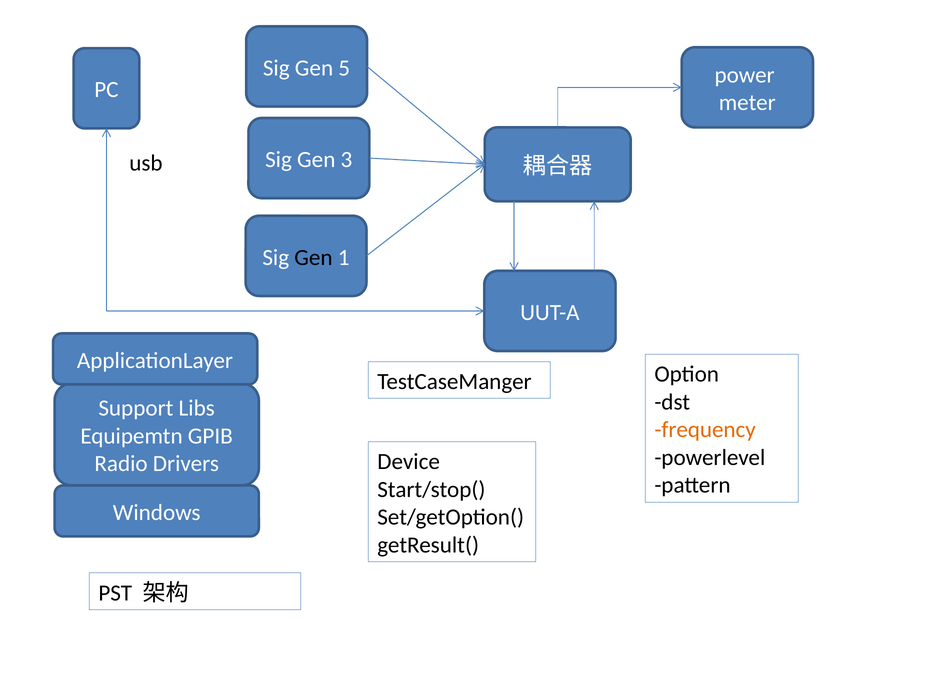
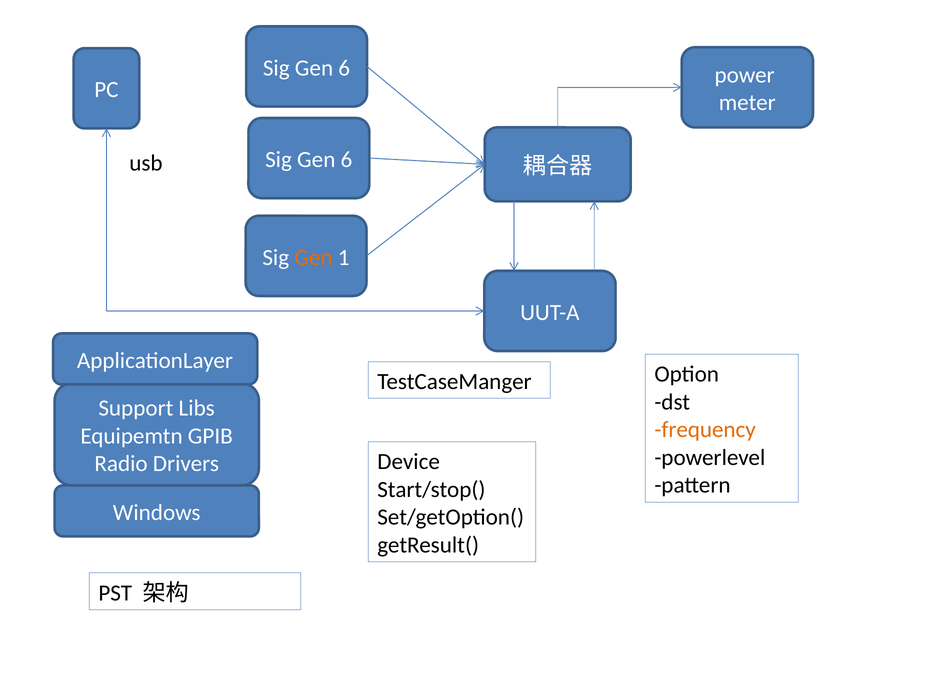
5 at (344, 68): 5 -> 6
3 at (346, 160): 3 -> 6
Gen at (313, 258) colour: black -> orange
